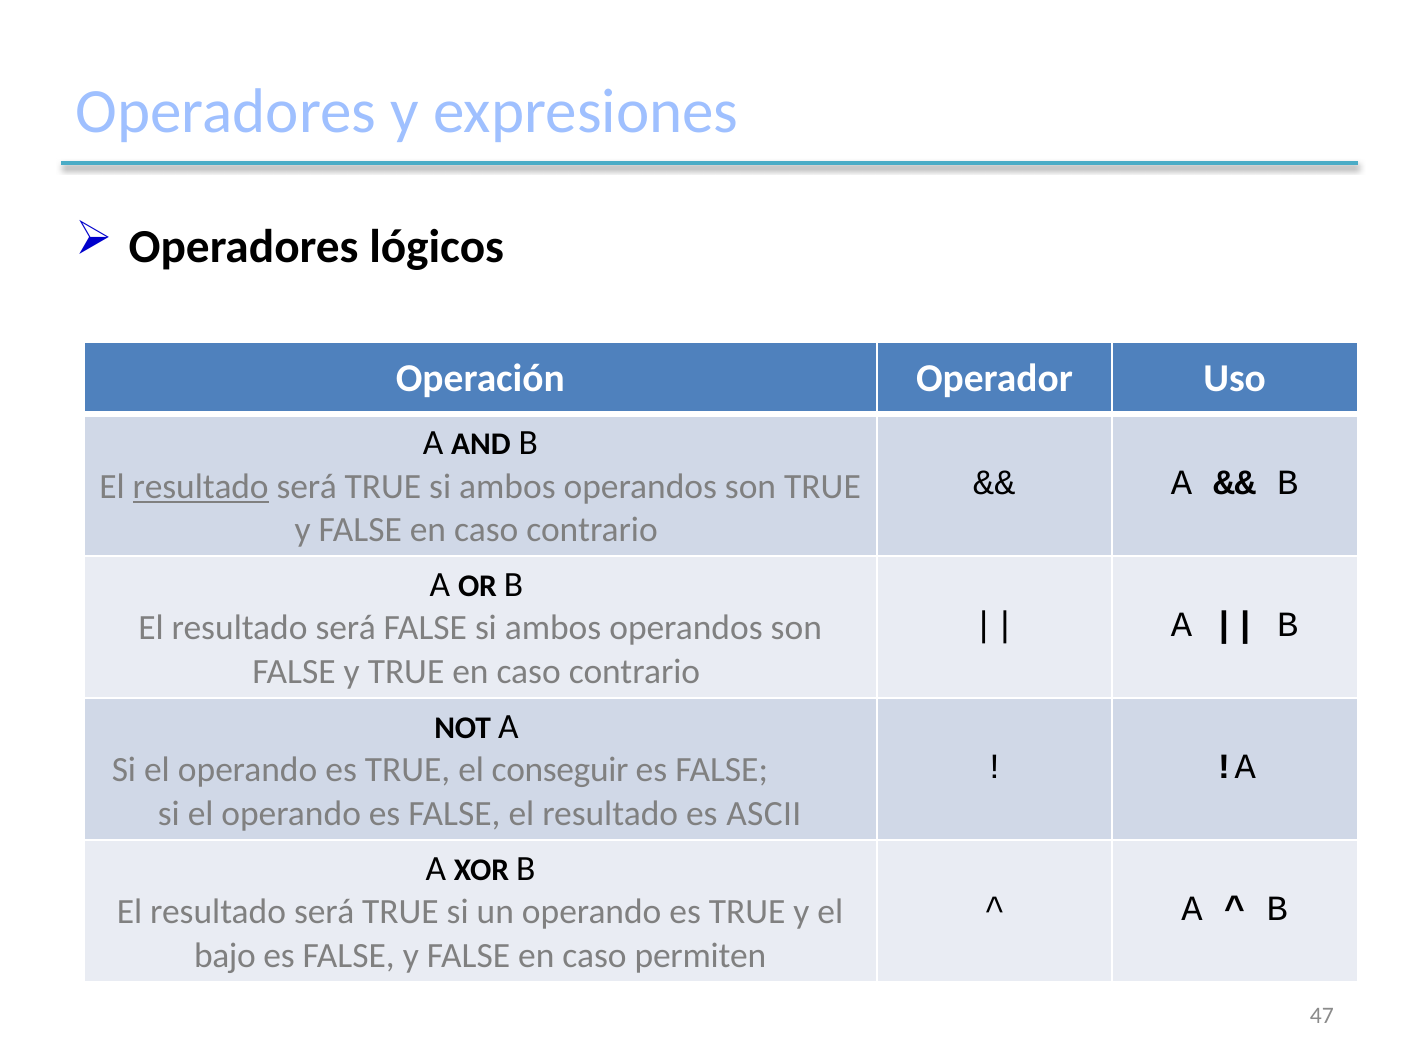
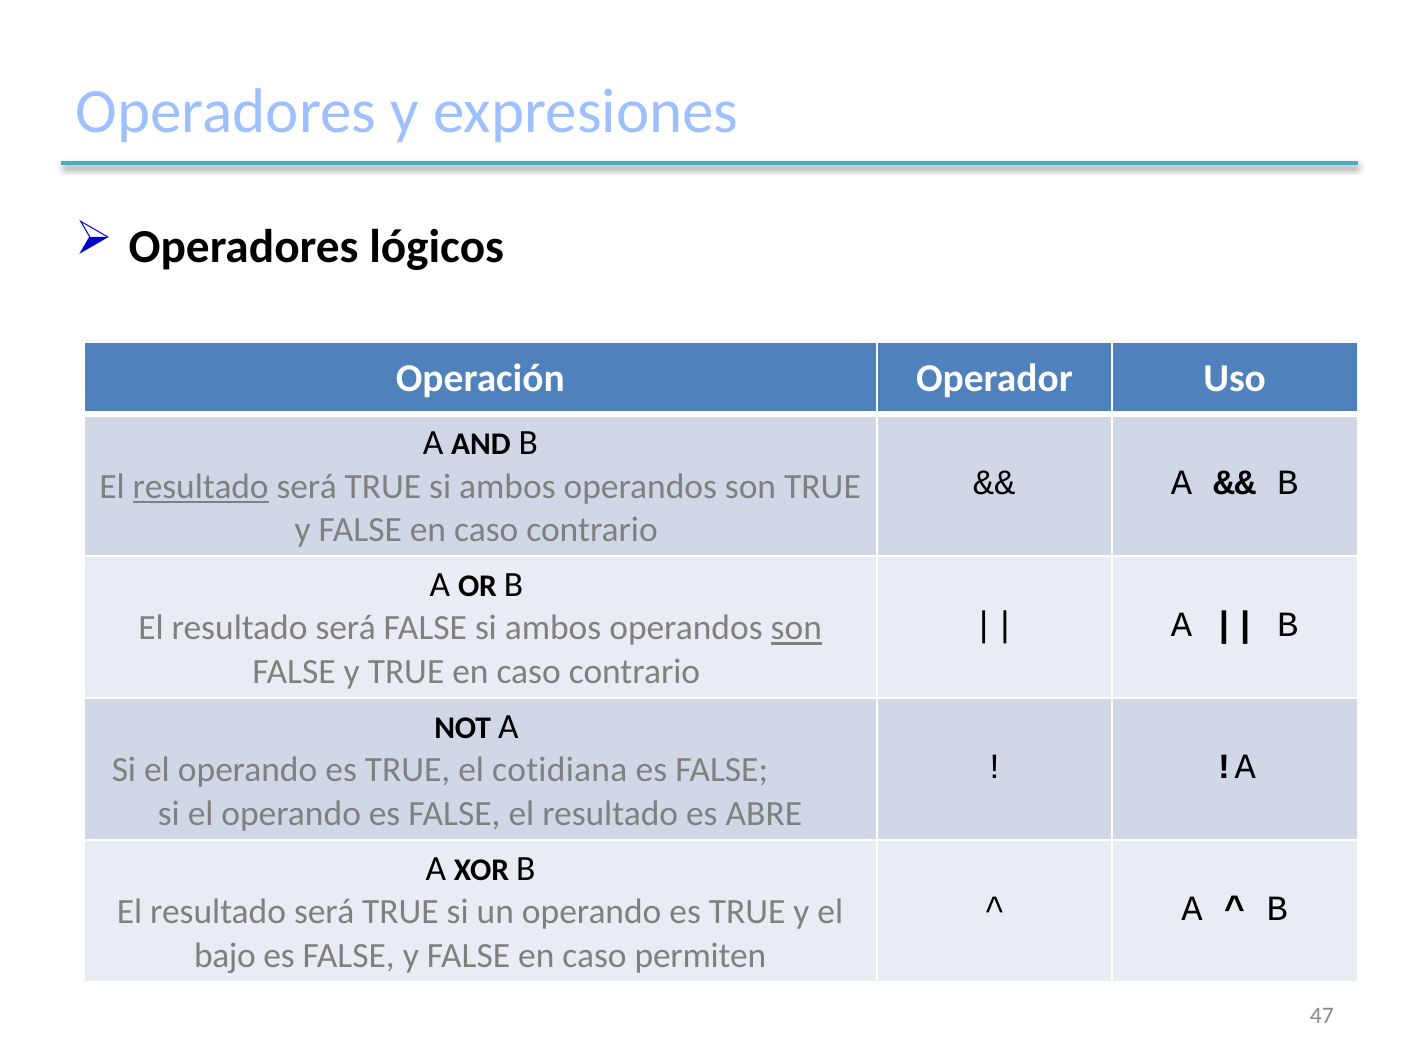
son at (796, 628) underline: none -> present
conseguir: conseguir -> cotidiana
ASCII: ASCII -> ABRE
